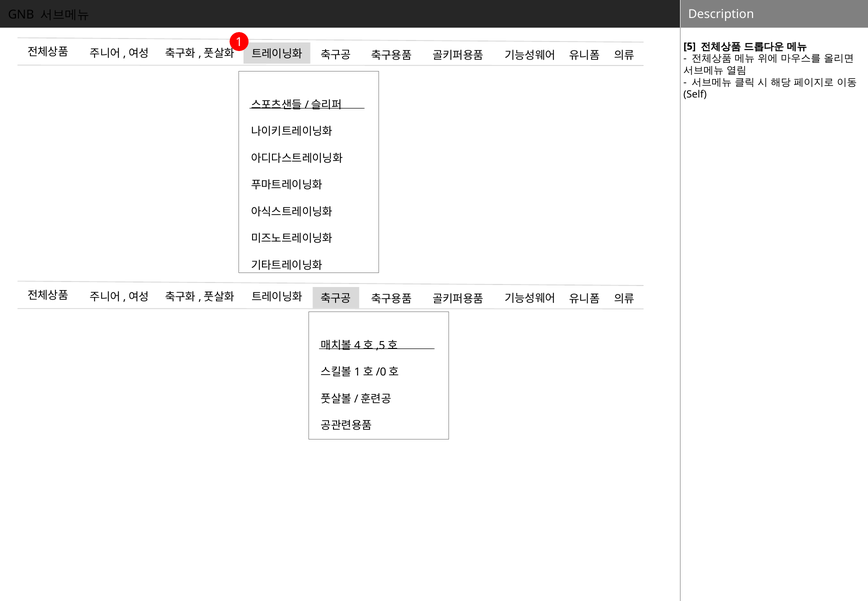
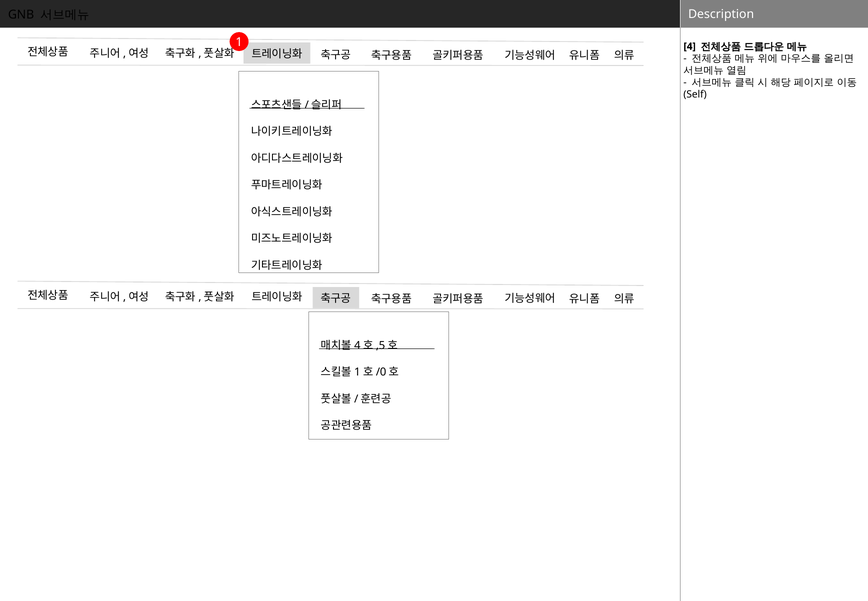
5: 5 -> 4
